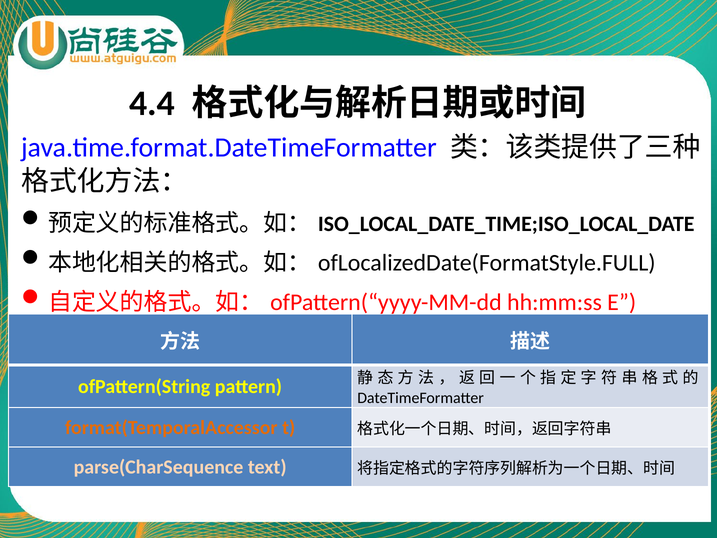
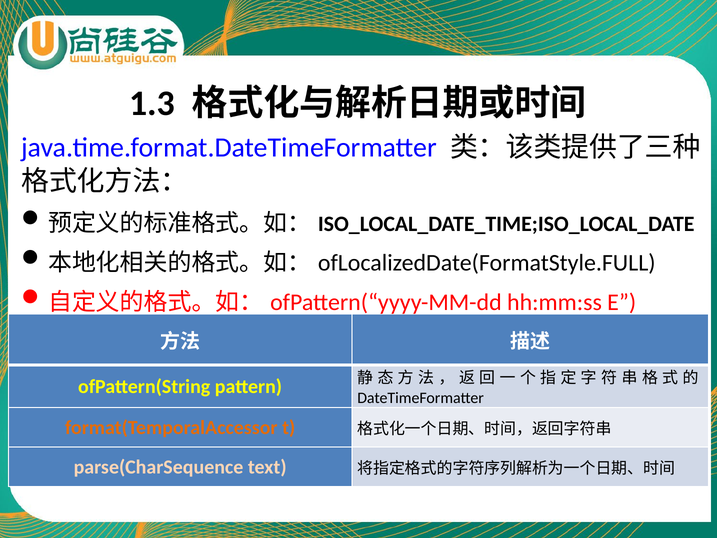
4.4: 4.4 -> 1.3
